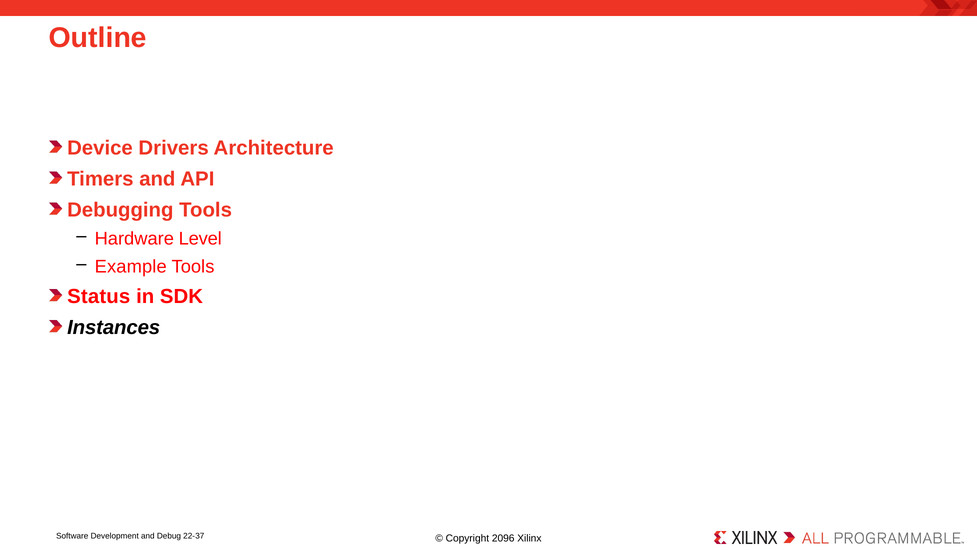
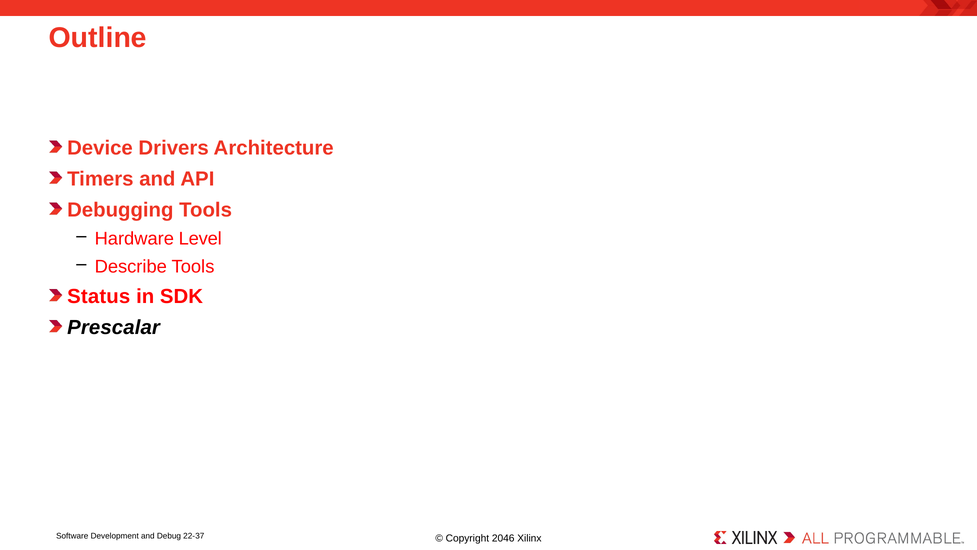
Example: Example -> Describe
Instances: Instances -> Prescalar
2096: 2096 -> 2046
